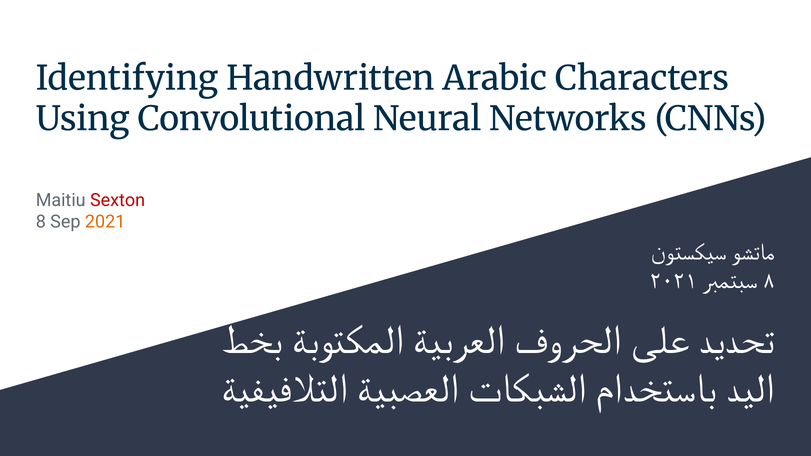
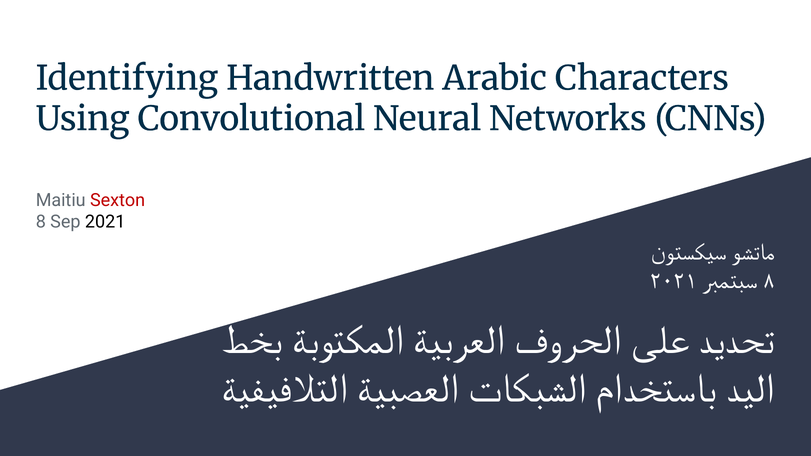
2021 colour: orange -> black
